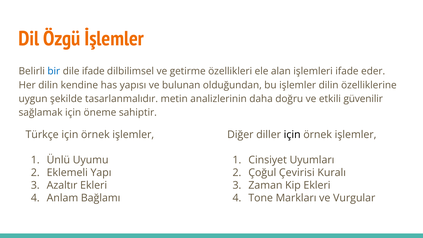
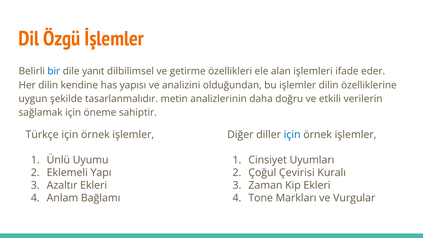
dile ifade: ifade -> yanıt
bulunan: bulunan -> analizini
güvenilir: güvenilir -> verilerin
için at (292, 135) colour: black -> blue
